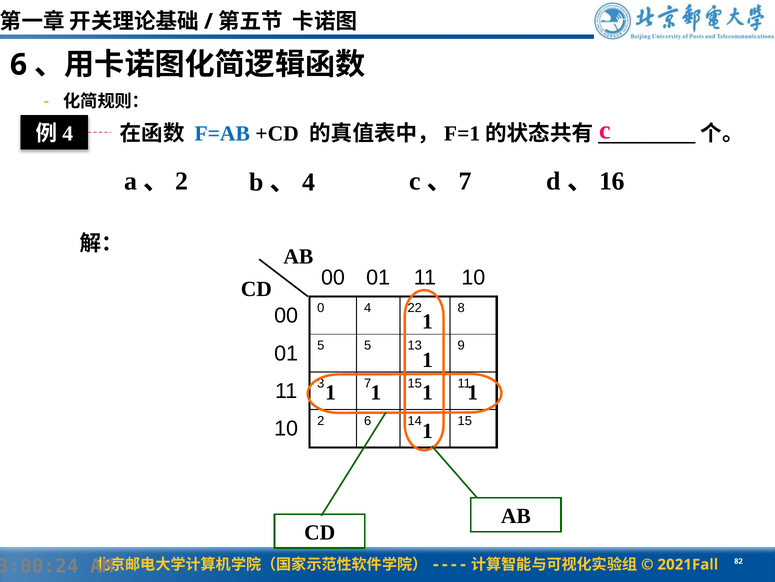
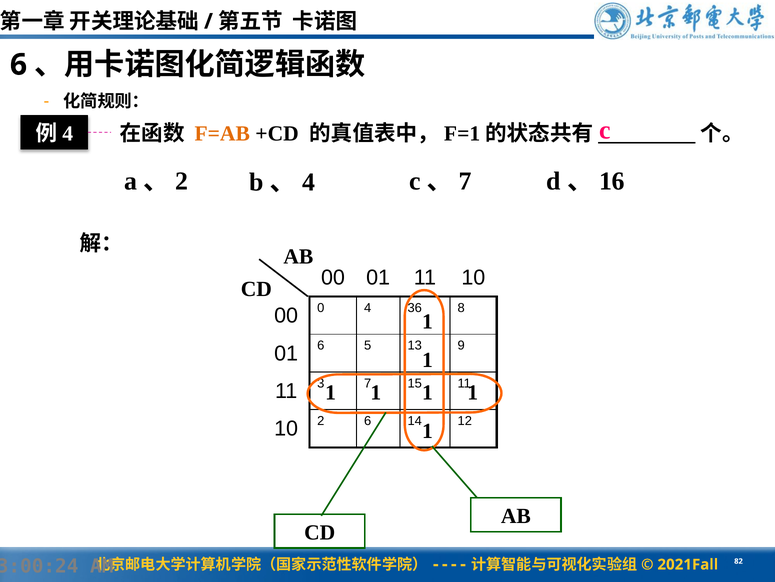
F=AB colour: blue -> orange
22: 22 -> 36
01 5: 5 -> 6
14 15: 15 -> 12
